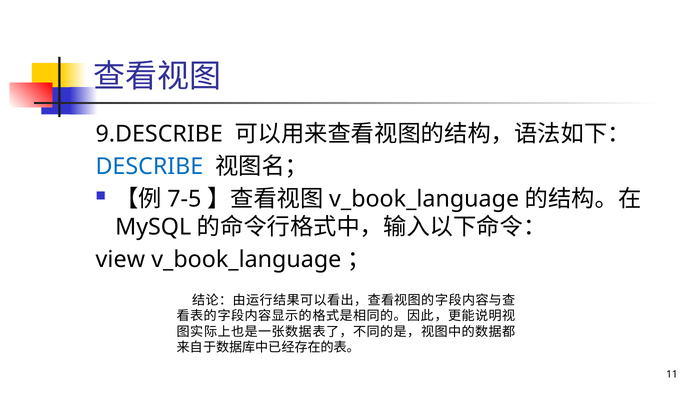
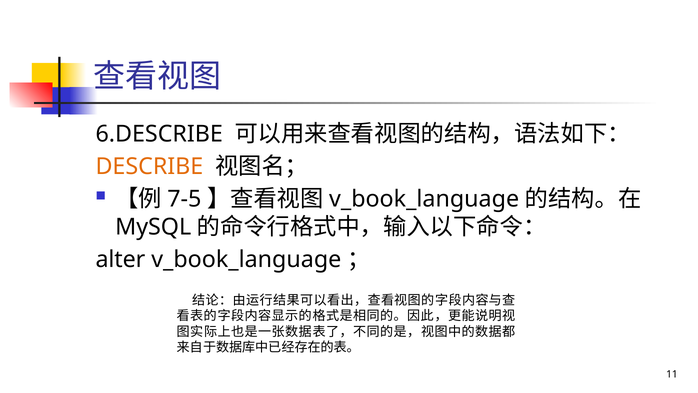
9.DESCRIBE: 9.DESCRIBE -> 6.DESCRIBE
DESCRIBE colour: blue -> orange
view: view -> alter
